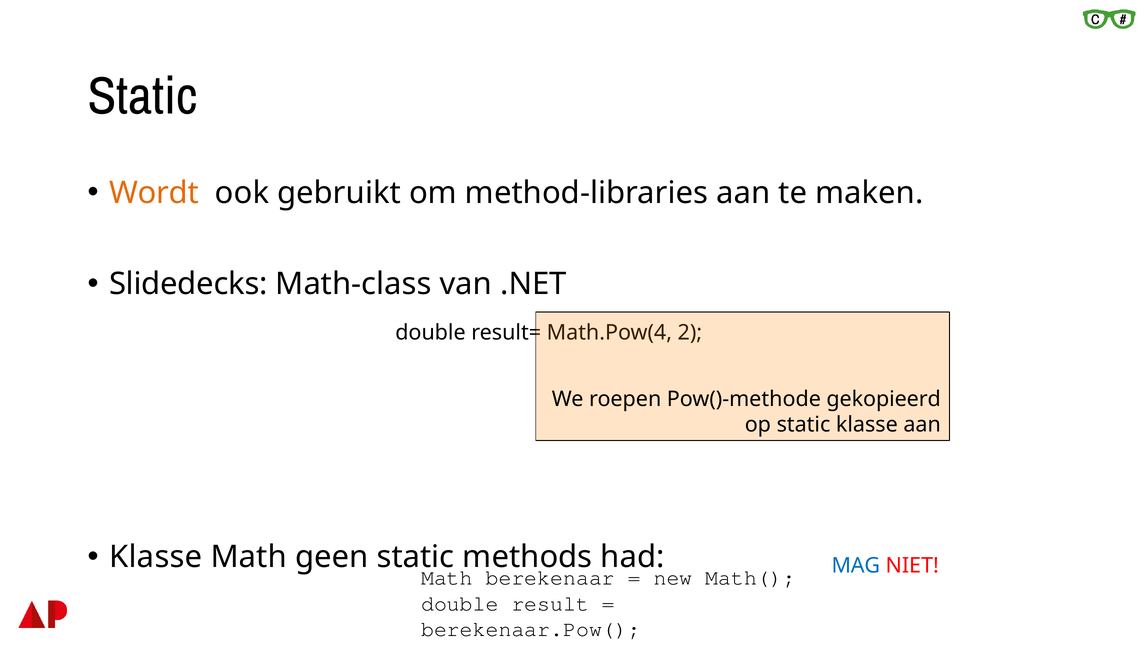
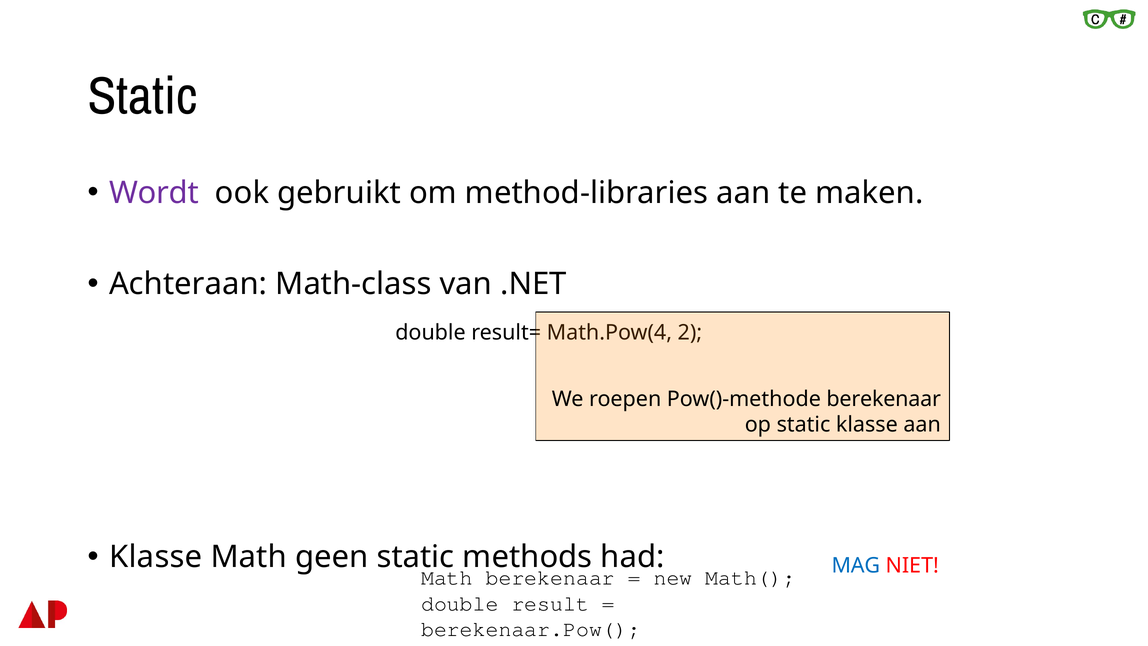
Wordt colour: orange -> purple
Slidedecks: Slidedecks -> Achteraan
Pow()-methode gekopieerd: gekopieerd -> berekenaar
